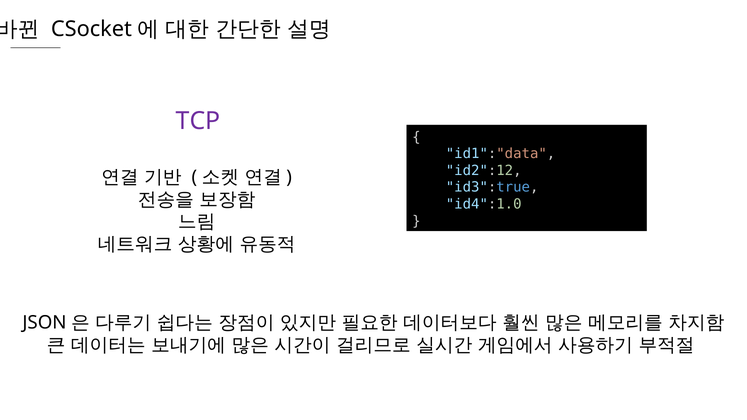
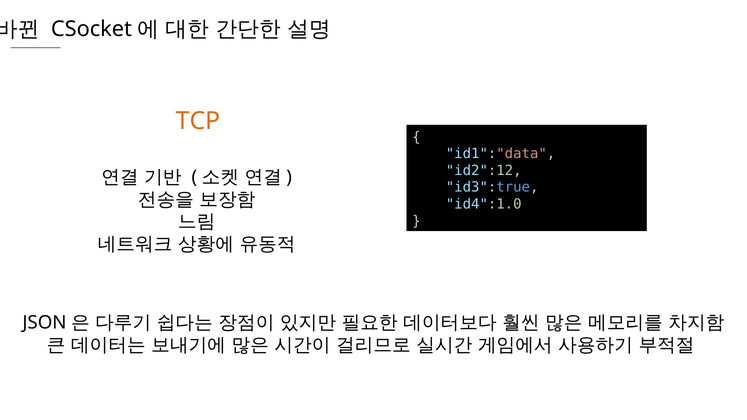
TCP colour: purple -> orange
